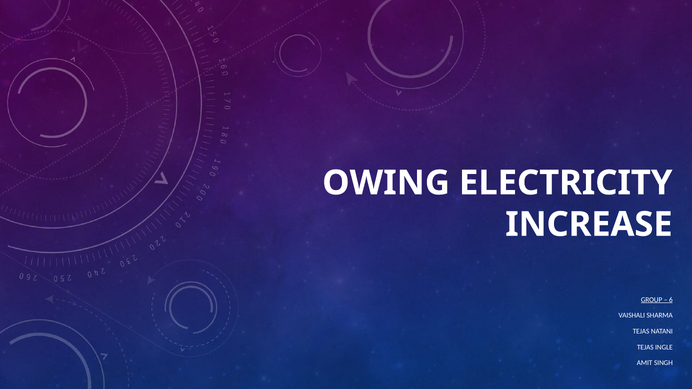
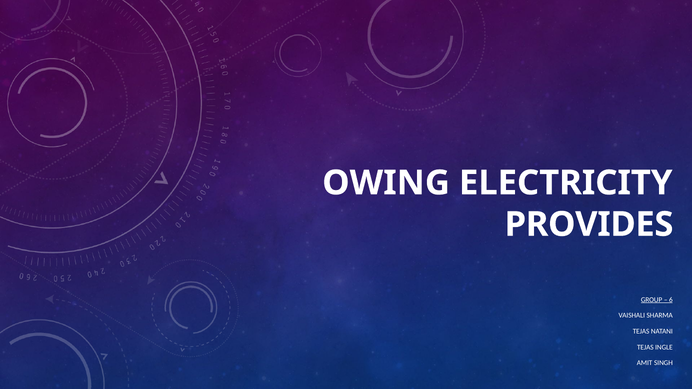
INCREASE: INCREASE -> PROVIDES
